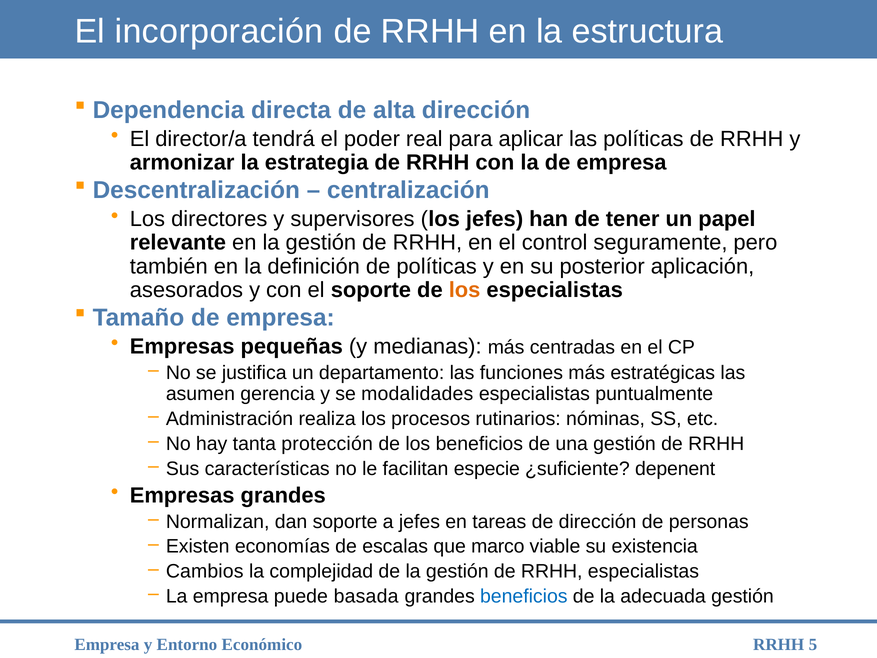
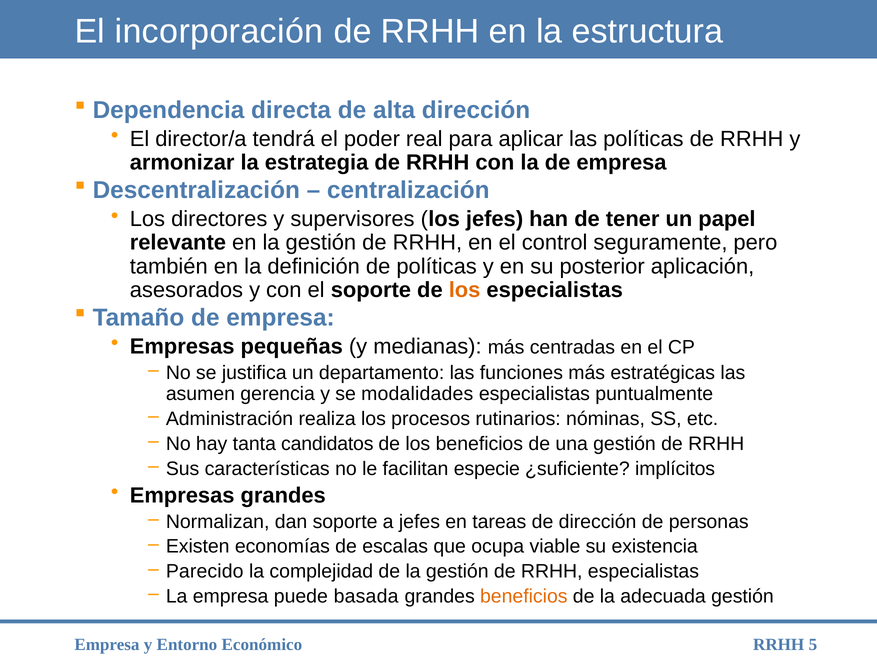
protección: protección -> candidatos
depenent: depenent -> implícitos
marco: marco -> ocupa
Cambios: Cambios -> Parecido
beneficios at (524, 596) colour: blue -> orange
